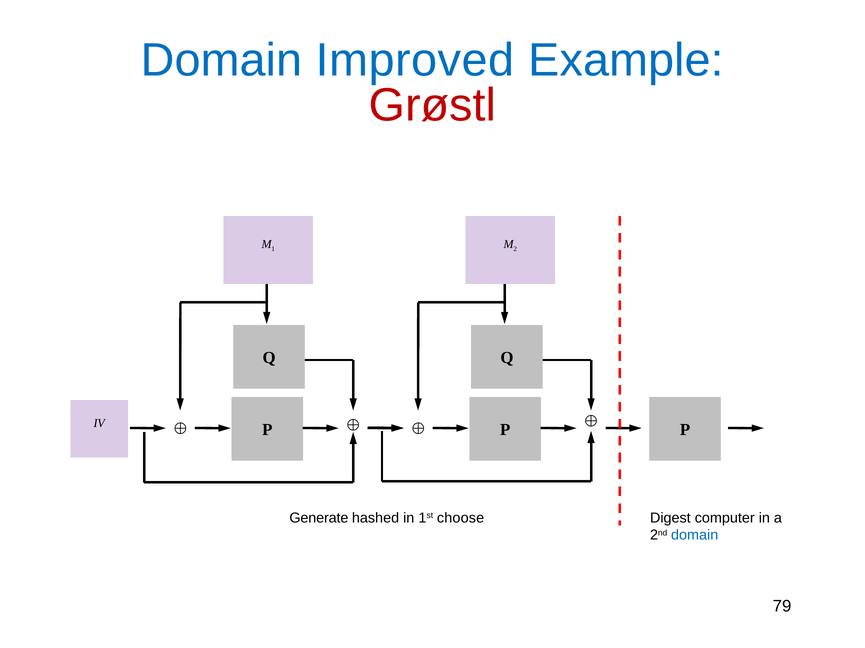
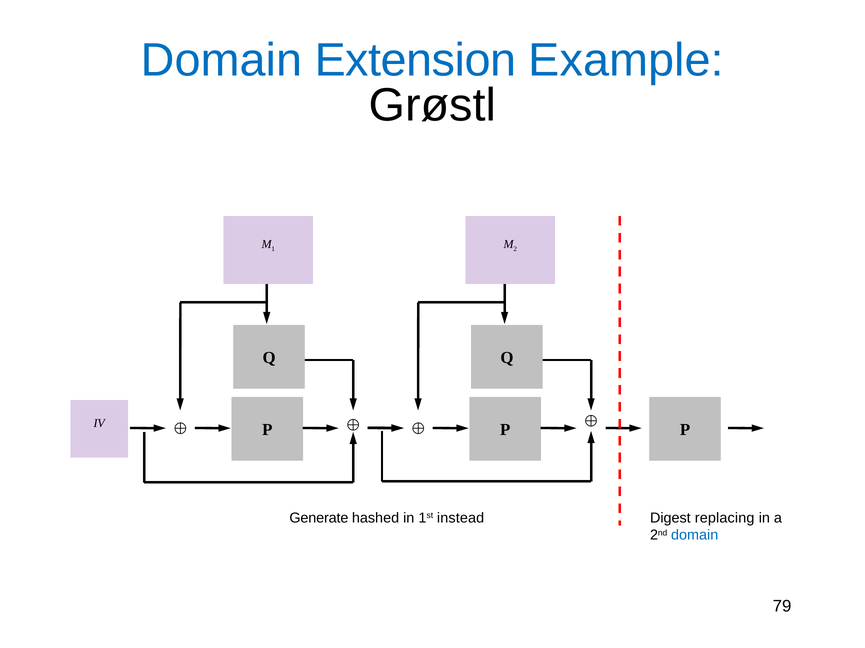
Improved: Improved -> Extension
Grøstl colour: red -> black
choose: choose -> instead
computer: computer -> replacing
